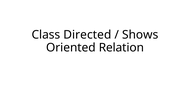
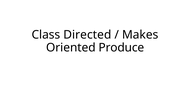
Shows: Shows -> Makes
Relation: Relation -> Produce
